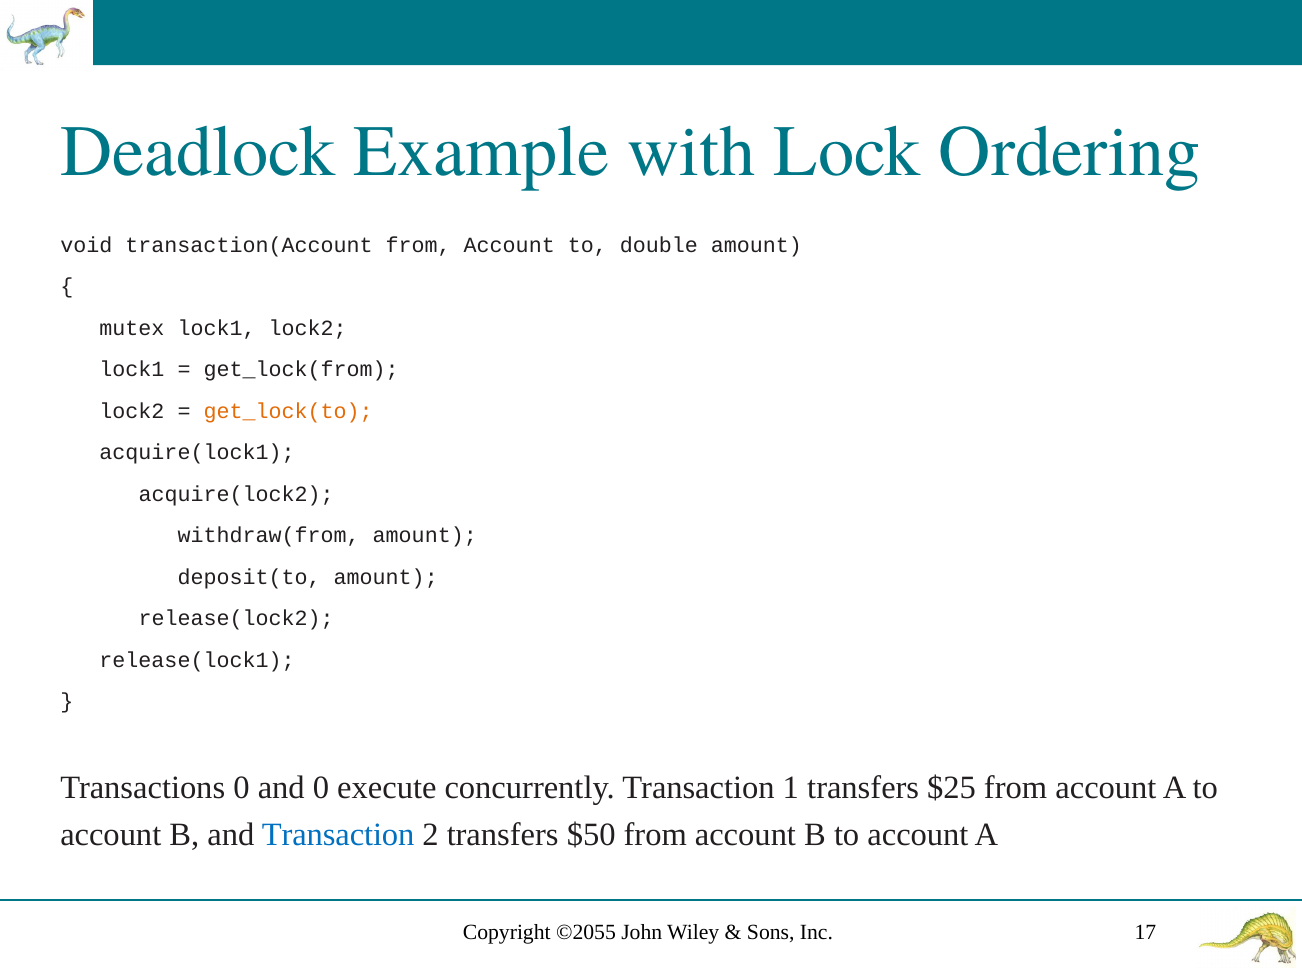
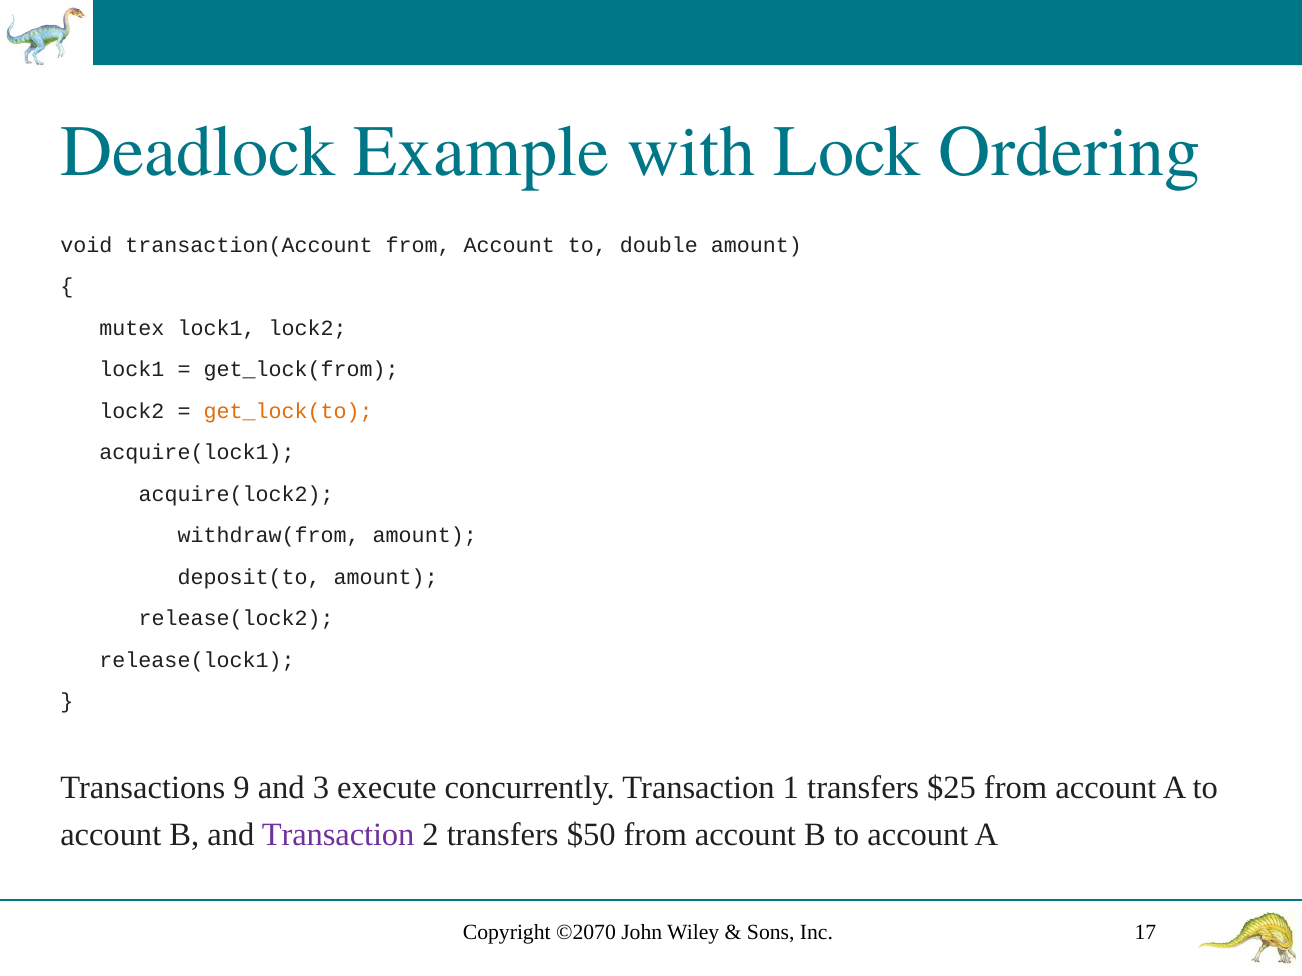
Transactions 0: 0 -> 9
and 0: 0 -> 3
Transaction at (338, 835) colour: blue -> purple
©2055: ©2055 -> ©2070
